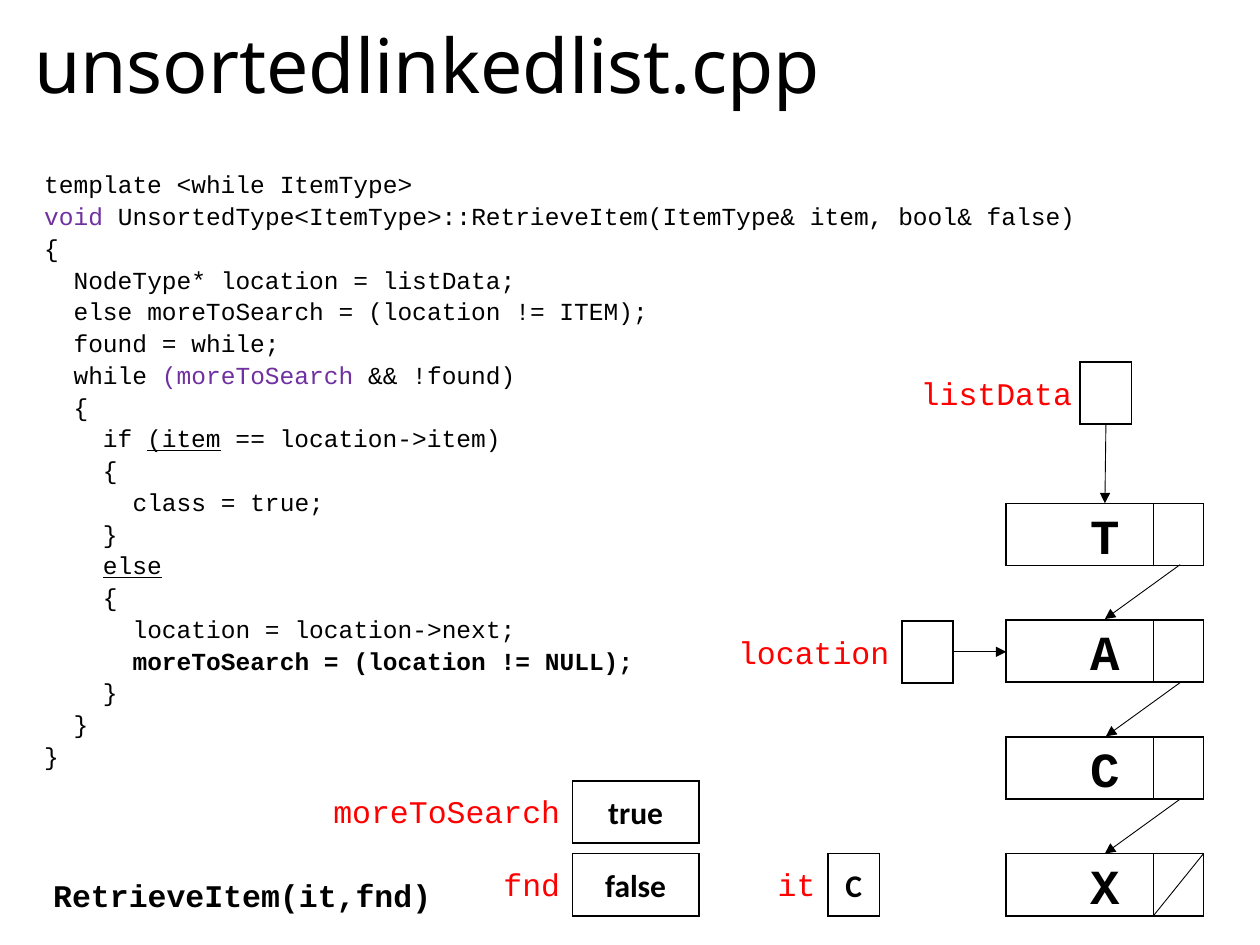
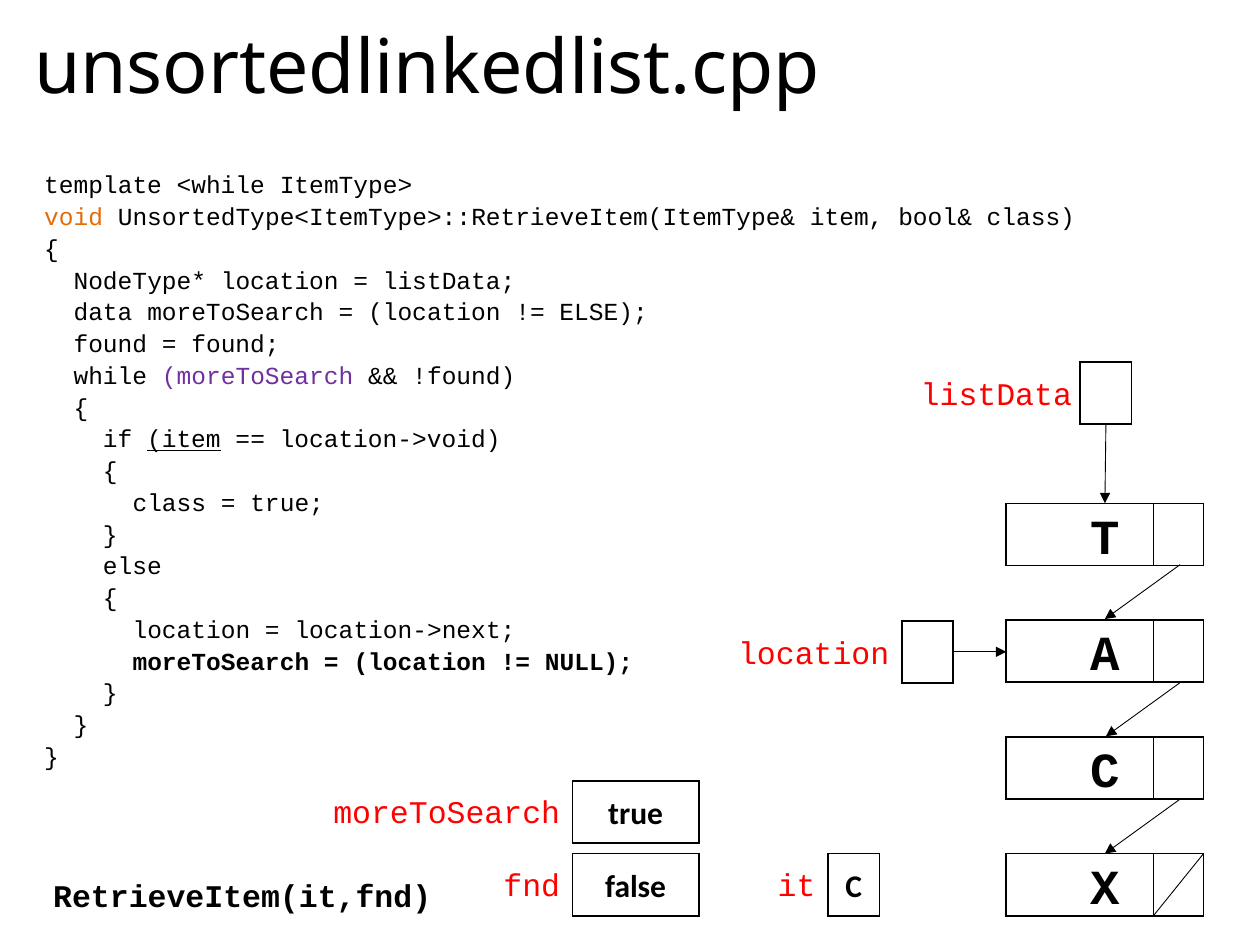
void colour: purple -> orange
bool& false: false -> class
else at (103, 313): else -> data
ITEM at (604, 313): ITEM -> ELSE
while at (235, 344): while -> found
location->item: location->item -> location->void
else at (132, 567) underline: present -> none
